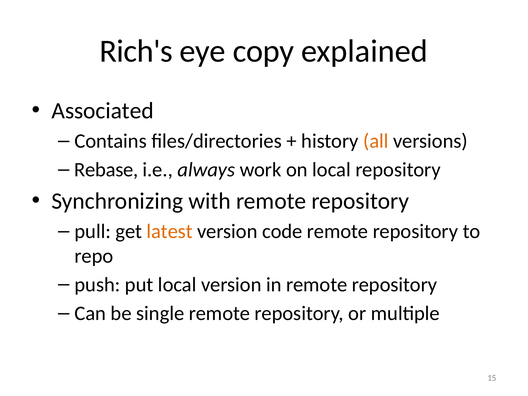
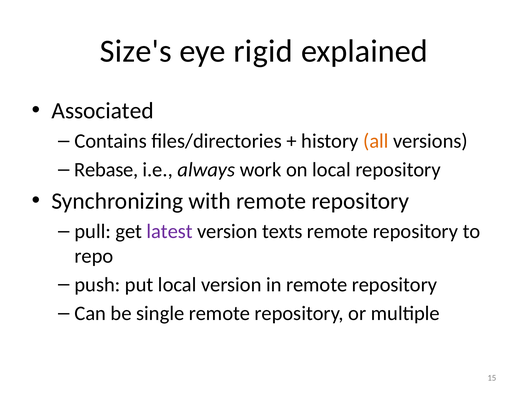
Rich's: Rich's -> Size's
copy: copy -> rigid
latest colour: orange -> purple
code: code -> texts
